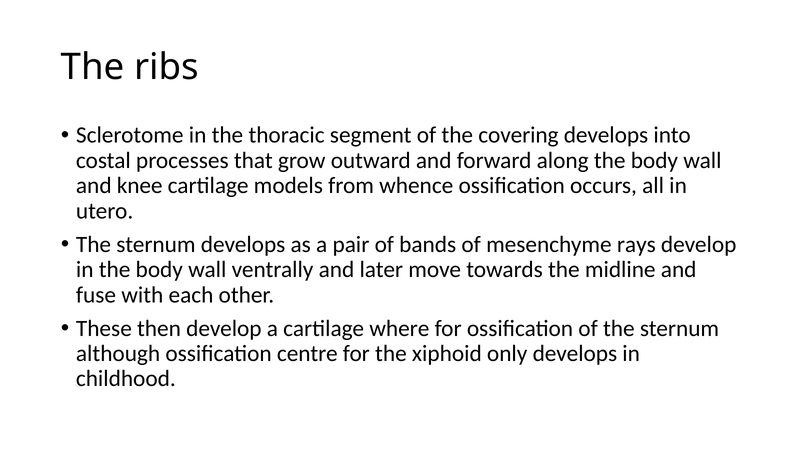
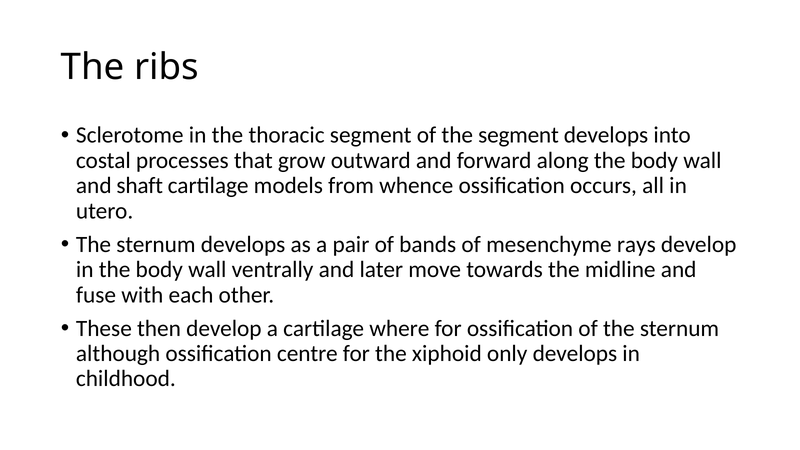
the covering: covering -> segment
knee: knee -> shaft
